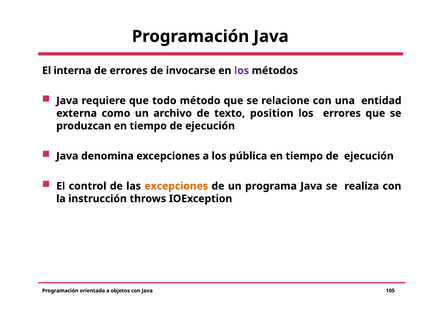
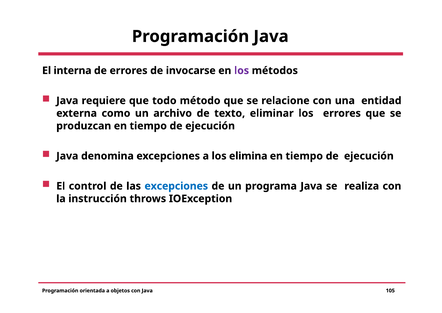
position: position -> eliminar
pública: pública -> elimina
excepciones at (176, 186) colour: orange -> blue
